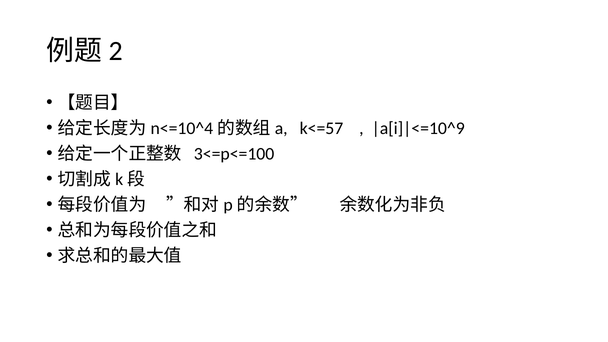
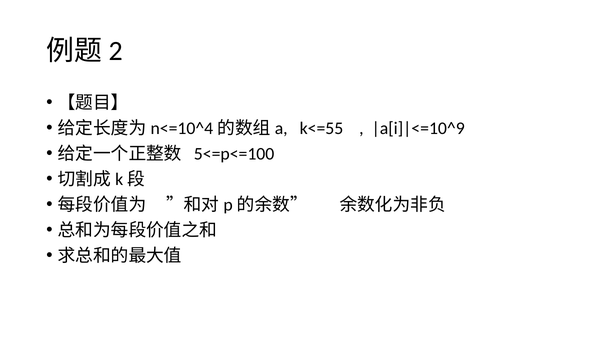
k<=57: k<=57 -> k<=55
3<=p<=100: 3<=p<=100 -> 5<=p<=100
